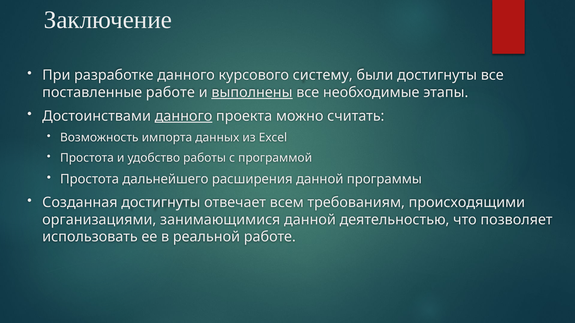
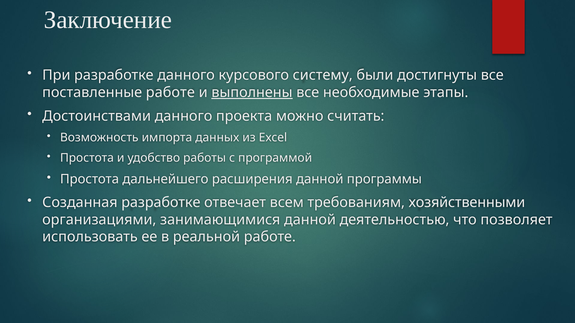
данного at (184, 116) underline: present -> none
Созданная достигнуты: достигнуты -> разработке
происходящими: происходящими -> хозяйственными
